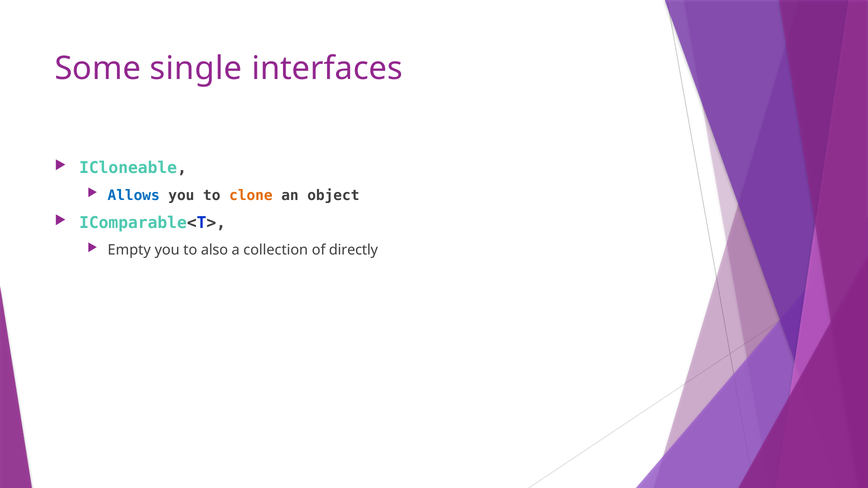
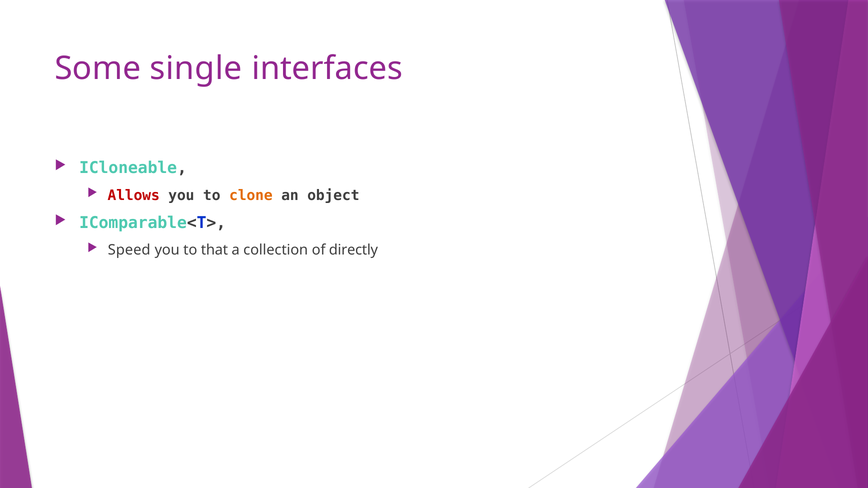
Allows colour: blue -> red
Empty: Empty -> Speed
also: also -> that
